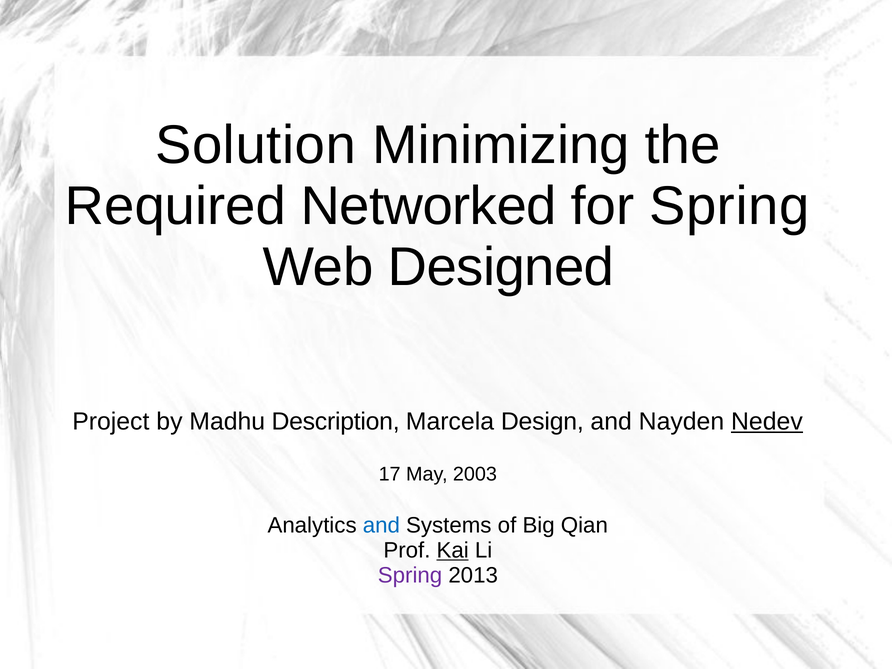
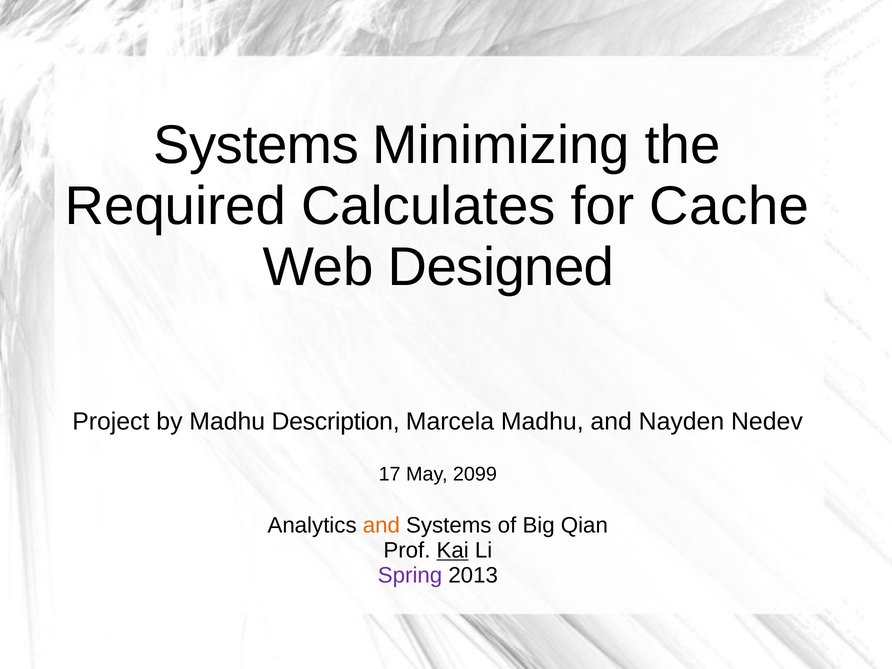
Solution at (256, 145): Solution -> Systems
Networked: Networked -> Calculates
for Spring: Spring -> Cache
Marcela Design: Design -> Madhu
Nedev underline: present -> none
2003: 2003 -> 2099
and at (381, 525) colour: blue -> orange
